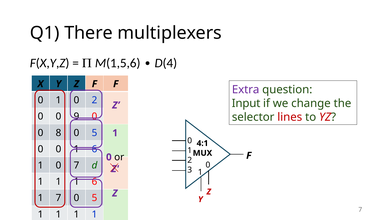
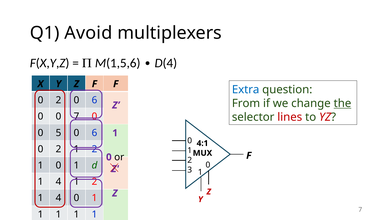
There: There -> Avoid
Extra colour: purple -> blue
1 at (58, 100): 1 -> 2
2 at (94, 100): 2 -> 6
Input: Input -> From
the underline: none -> present
0 9: 9 -> 7
8: 8 -> 5
5 at (94, 133): 5 -> 6
0 at (58, 149): 0 -> 2
6 at (94, 149): 6 -> 2
1 0 7: 7 -> 1
1 at (58, 182): 1 -> 4
6 at (94, 182): 6 -> 2
7 at (58, 198): 7 -> 4
5 at (94, 198): 5 -> 1
